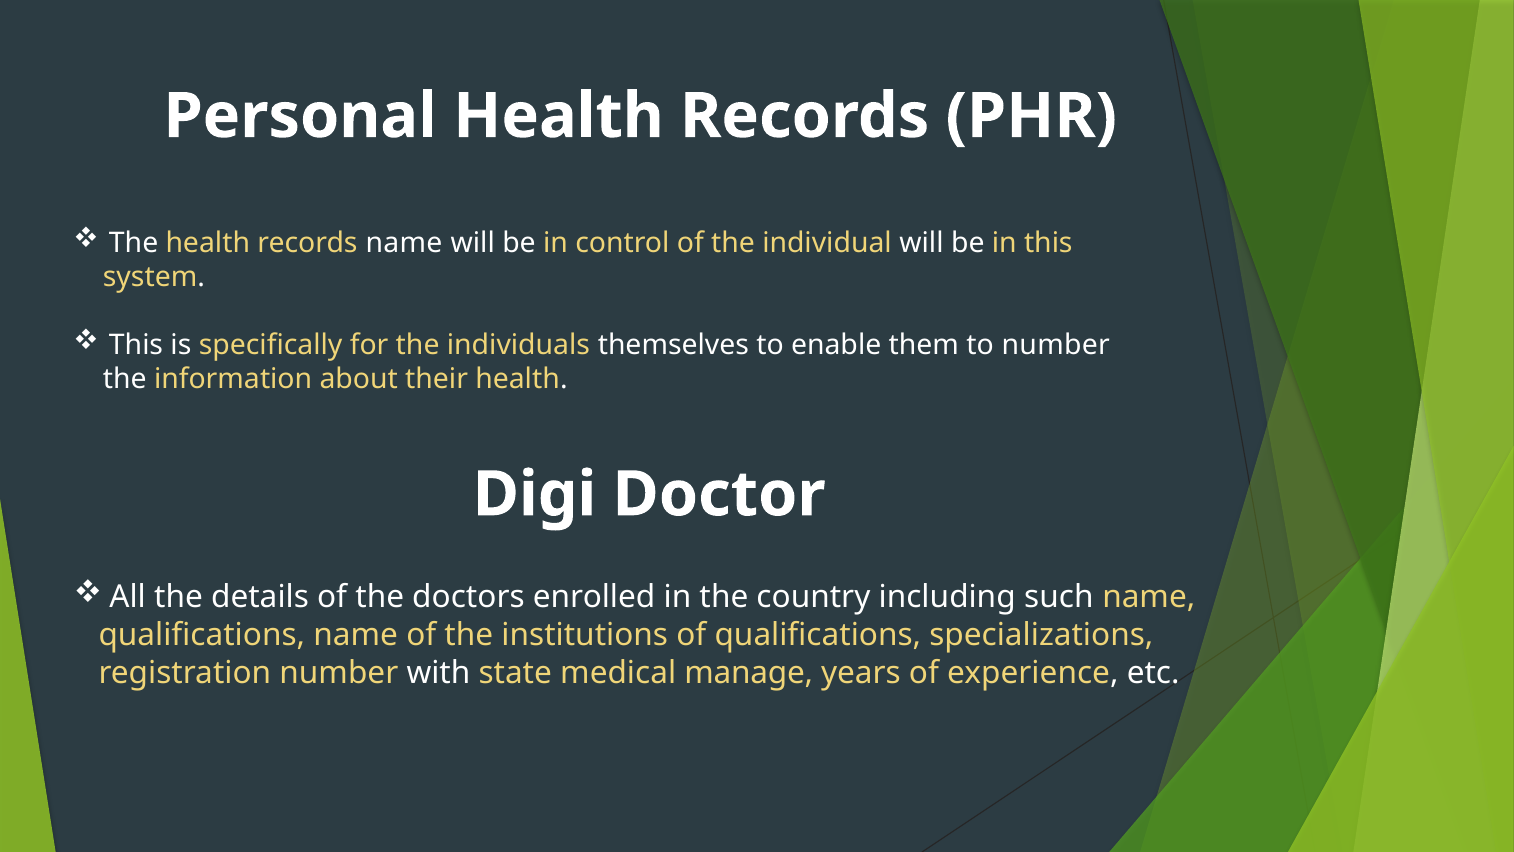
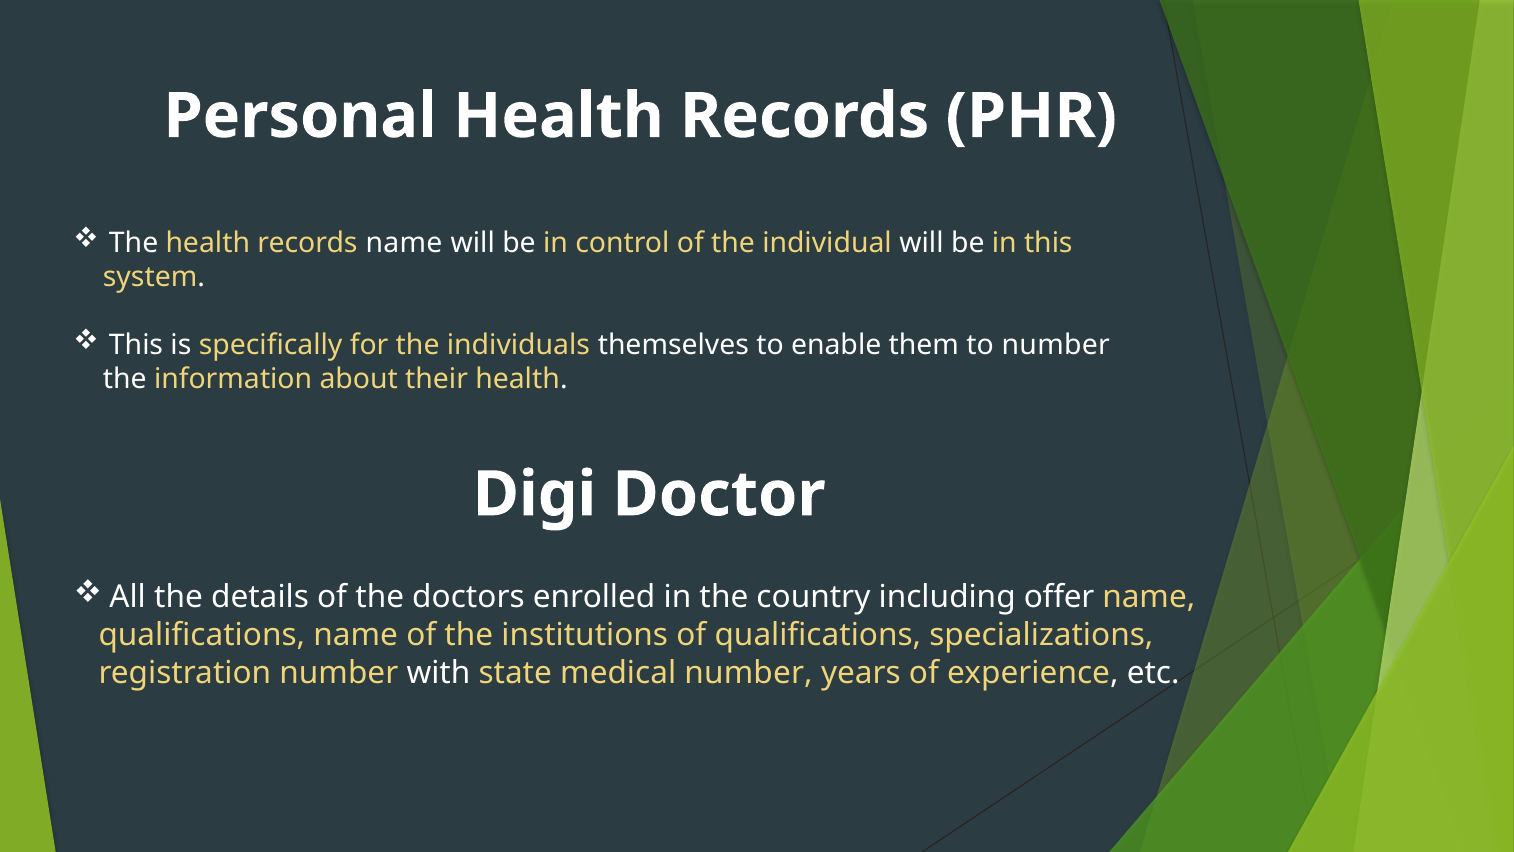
such: such -> offer
medical manage: manage -> number
